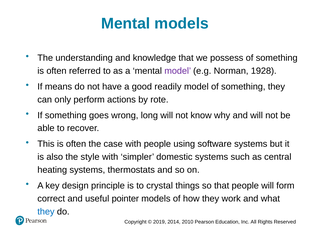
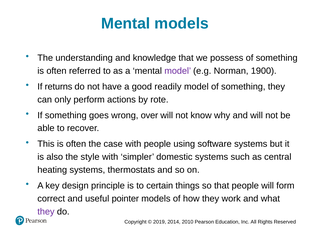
1928: 1928 -> 1900
means: means -> returns
long: long -> over
crystal: crystal -> certain
they at (46, 212) colour: blue -> purple
